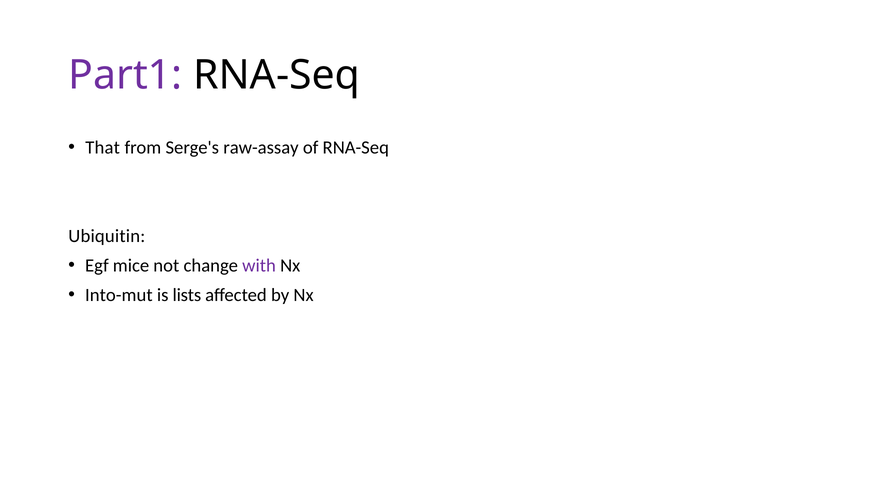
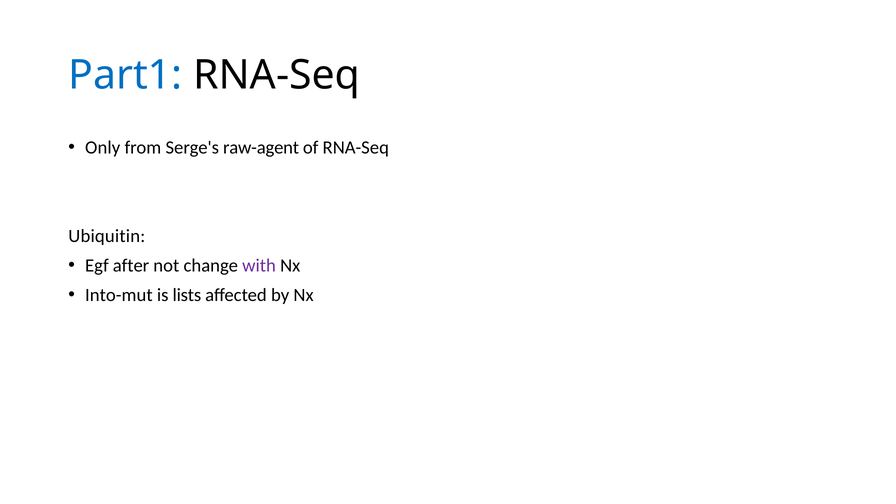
Part1 colour: purple -> blue
That: That -> Only
raw-assay: raw-assay -> raw-agent
mice: mice -> after
